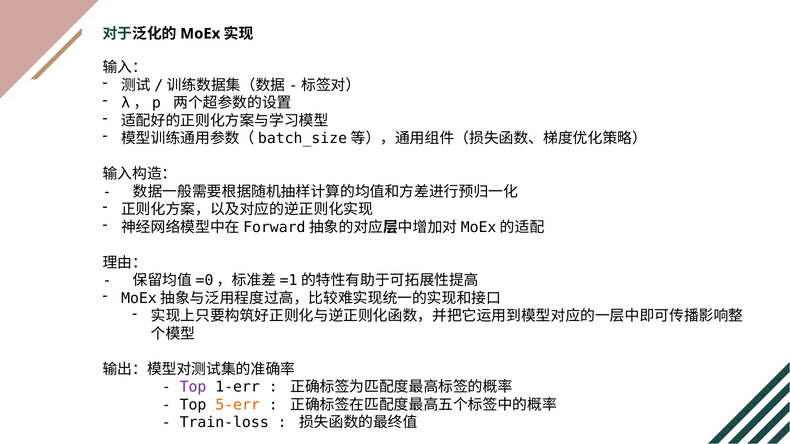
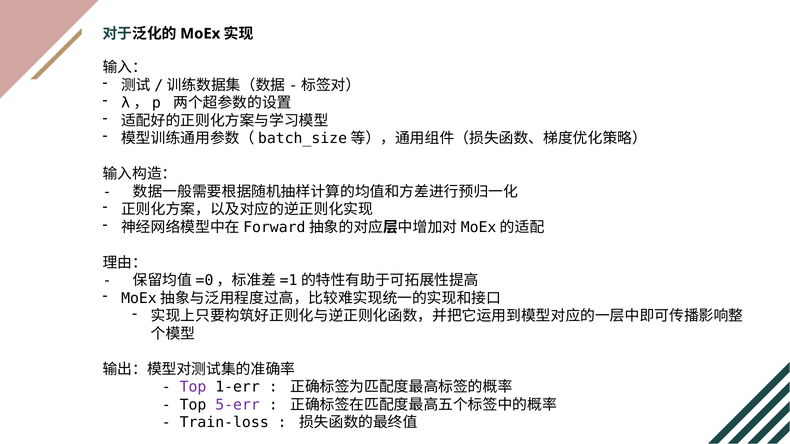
5-err colour: orange -> purple
